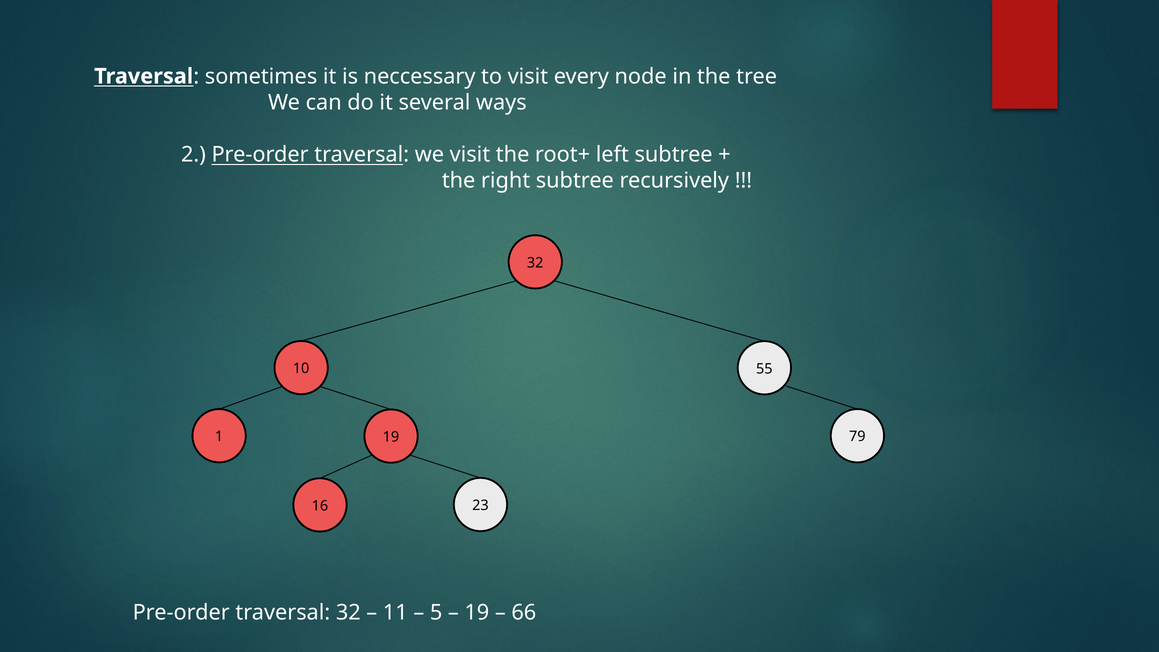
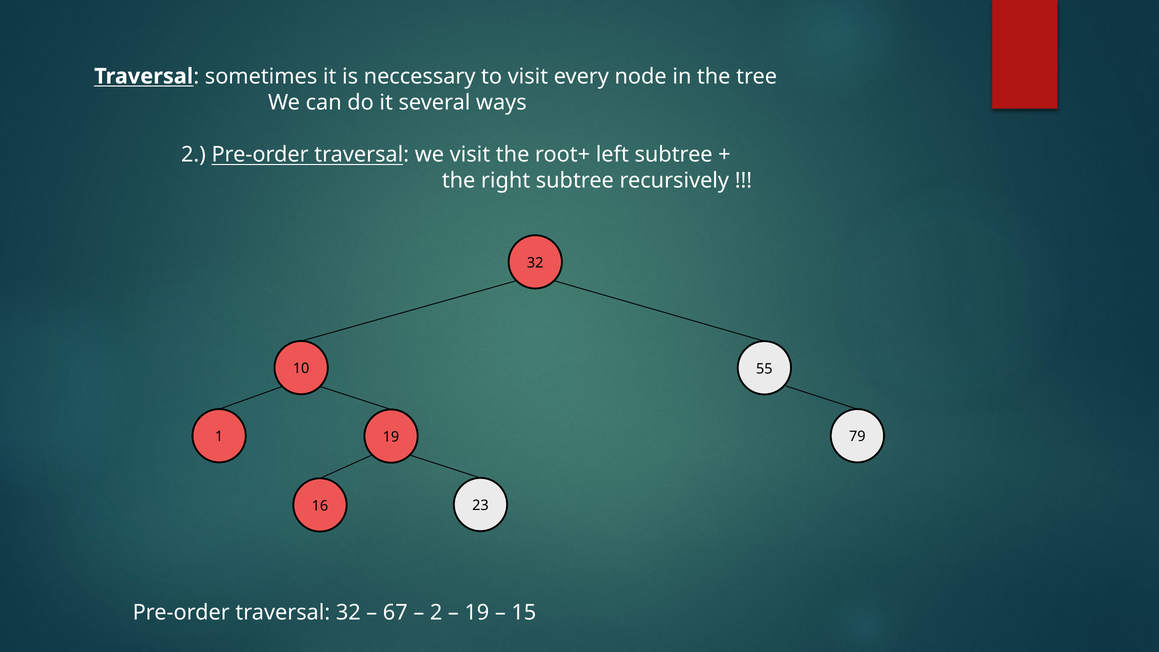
11: 11 -> 67
5 at (436, 613): 5 -> 2
66: 66 -> 15
